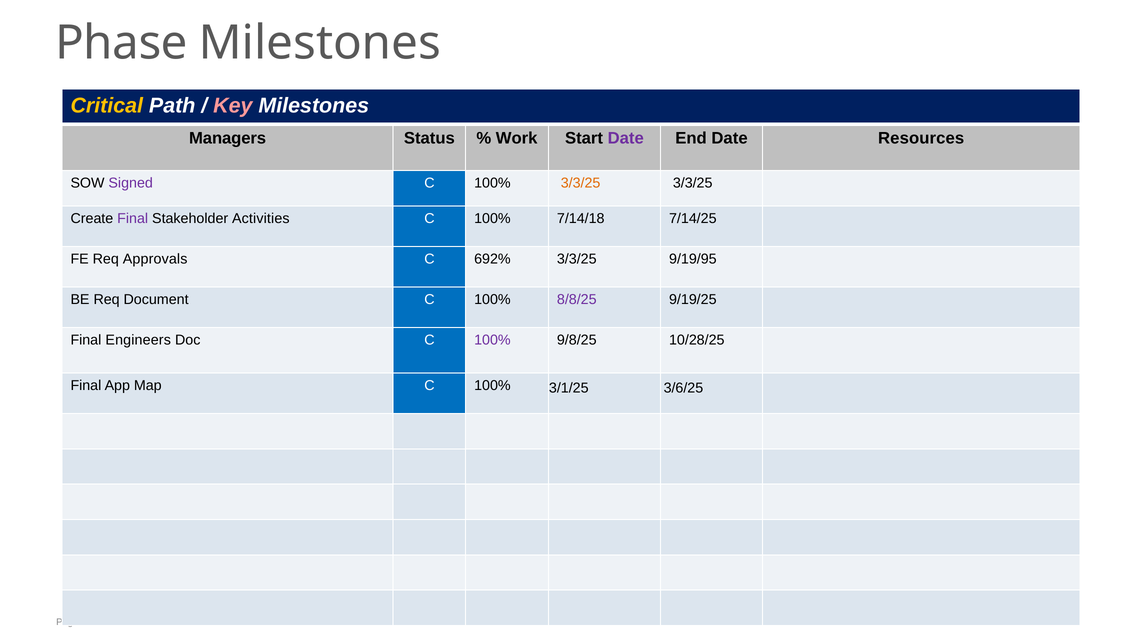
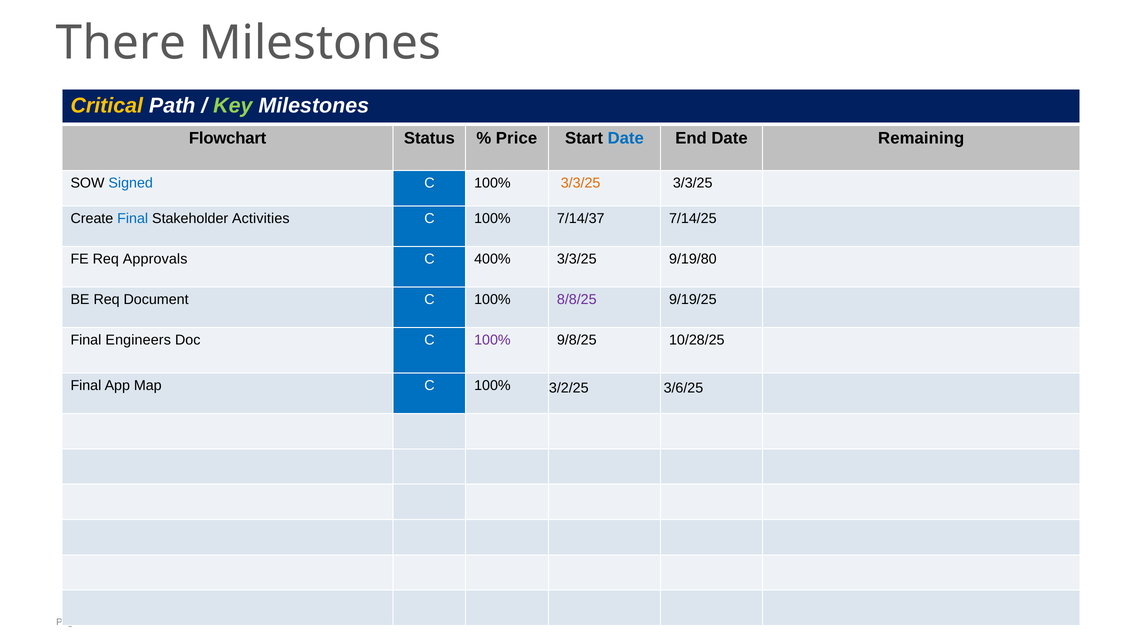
Phase: Phase -> There
Key colour: pink -> light green
Managers: Managers -> Flowchart
Work: Work -> Price
Date at (626, 138) colour: purple -> blue
Resources: Resources -> Remaining
Signed colour: purple -> blue
Final at (133, 218) colour: purple -> blue
7/14/18: 7/14/18 -> 7/14/37
692%: 692% -> 400%
9/19/95: 9/19/95 -> 9/19/80
3/1/25: 3/1/25 -> 3/2/25
